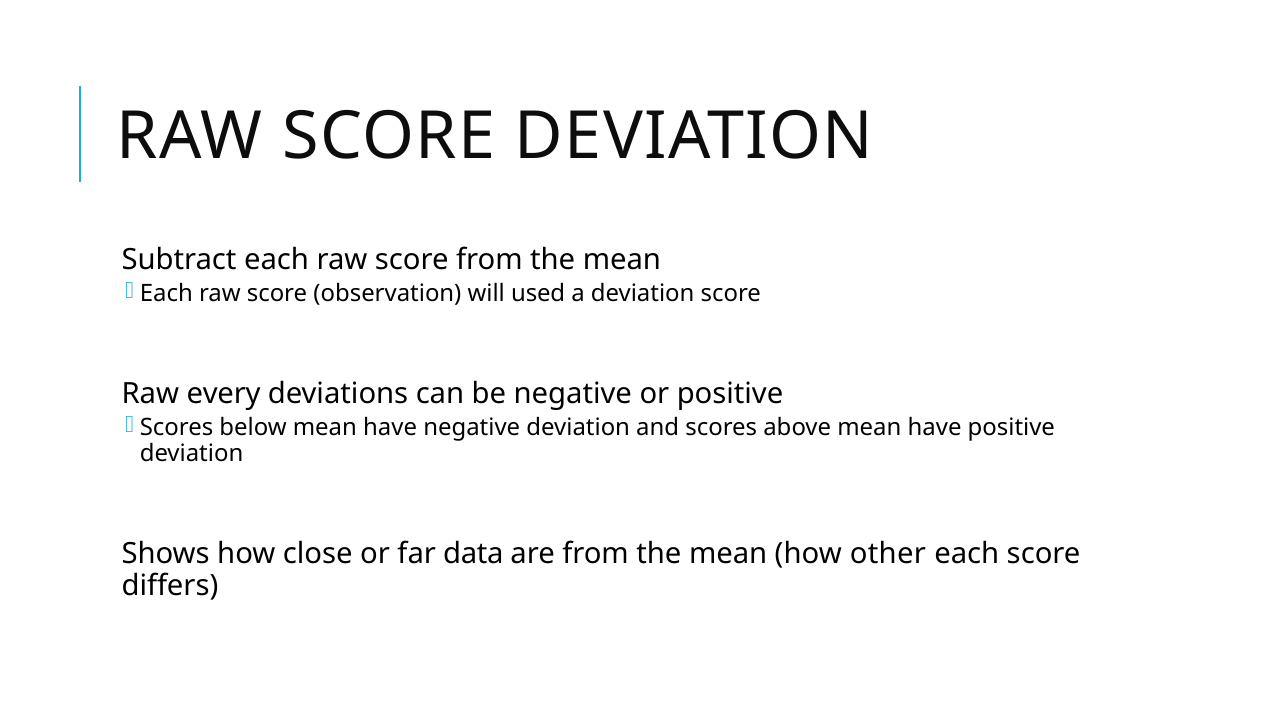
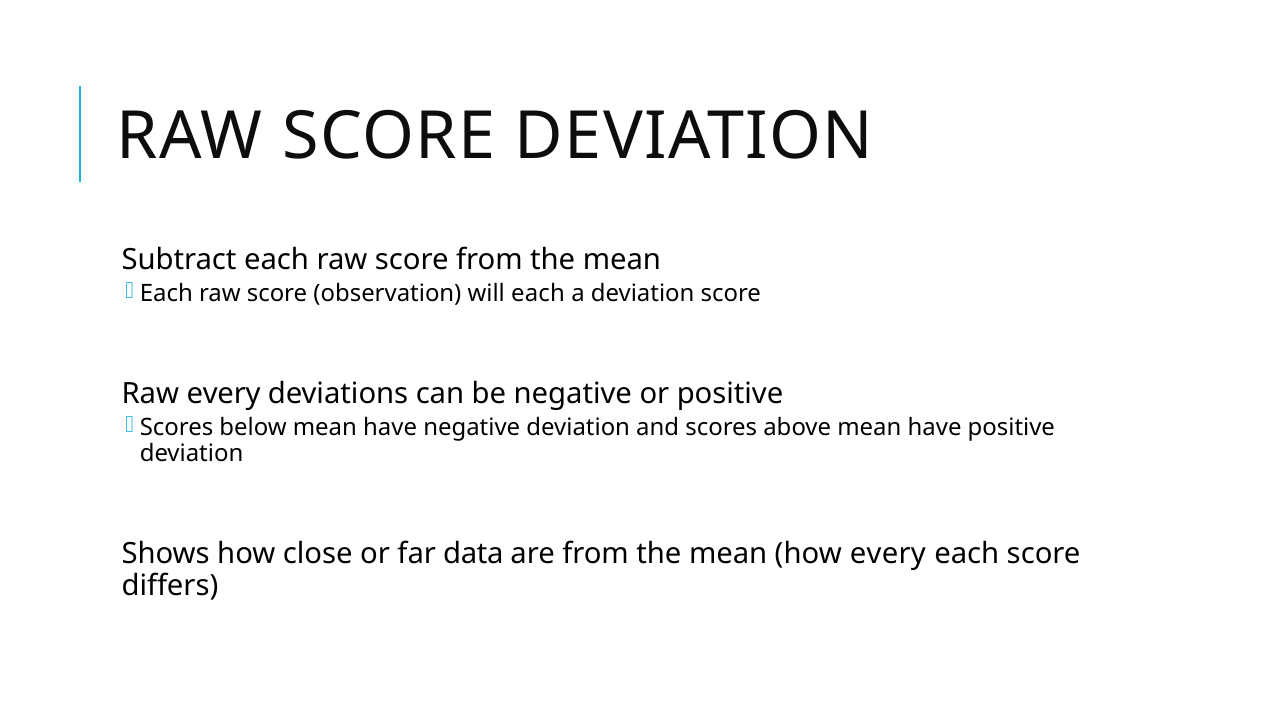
will used: used -> each
how other: other -> every
